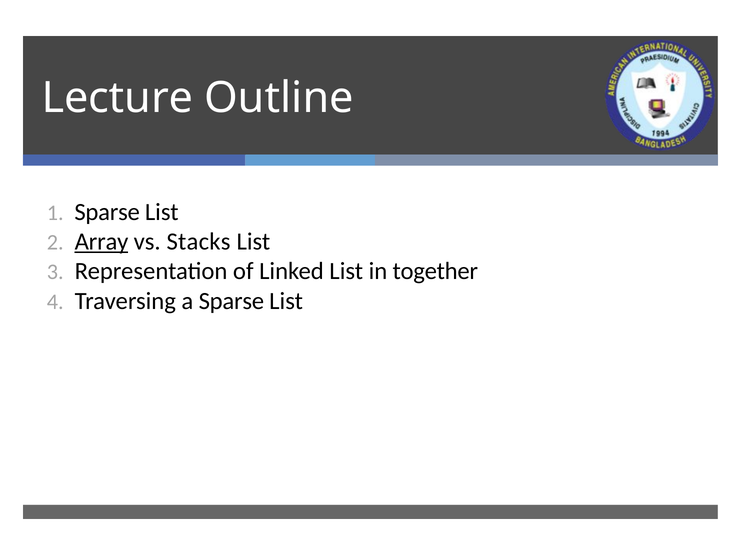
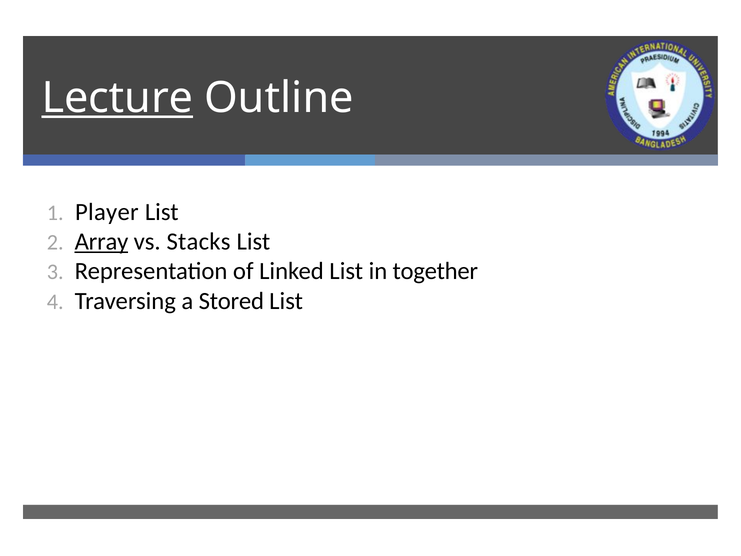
Lecture underline: none -> present
Sparse at (107, 212): Sparse -> Player
a Sparse: Sparse -> Stored
